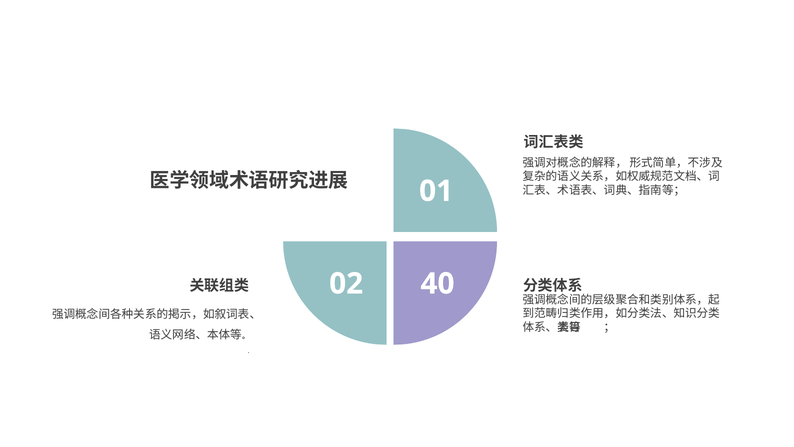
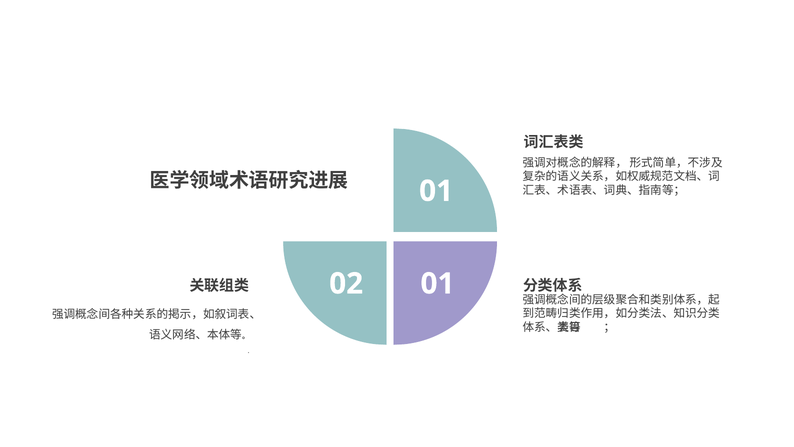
02 40: 40 -> 01
